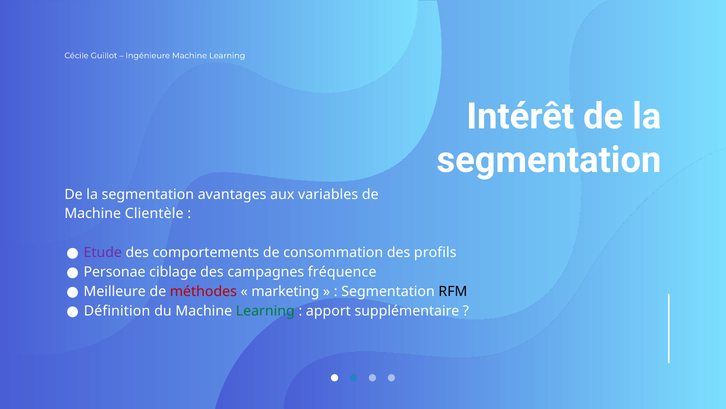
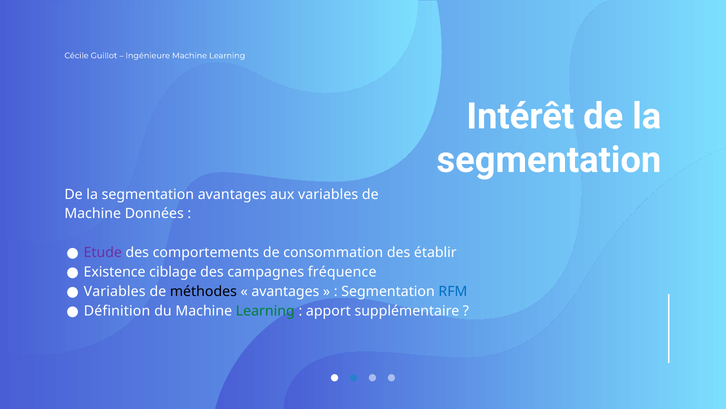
Clientèle: Clientèle -> Données
profils: profils -> établir
Personae: Personae -> Existence
Meilleure at (115, 291): Meilleure -> Variables
méthodes colour: red -> black
marketing at (285, 291): marketing -> avantages
RFM colour: black -> blue
